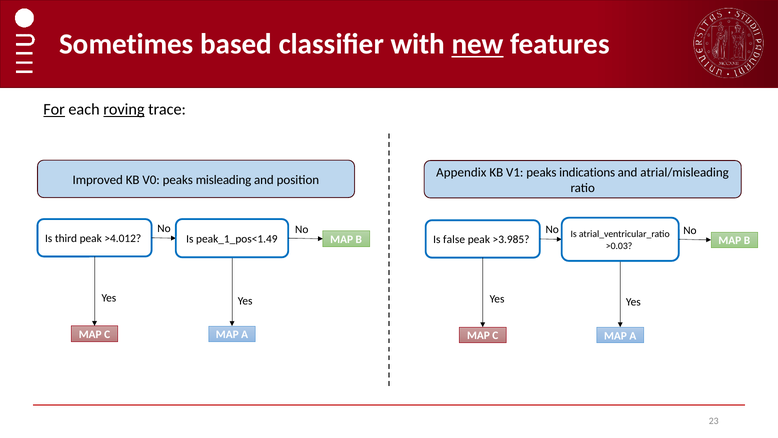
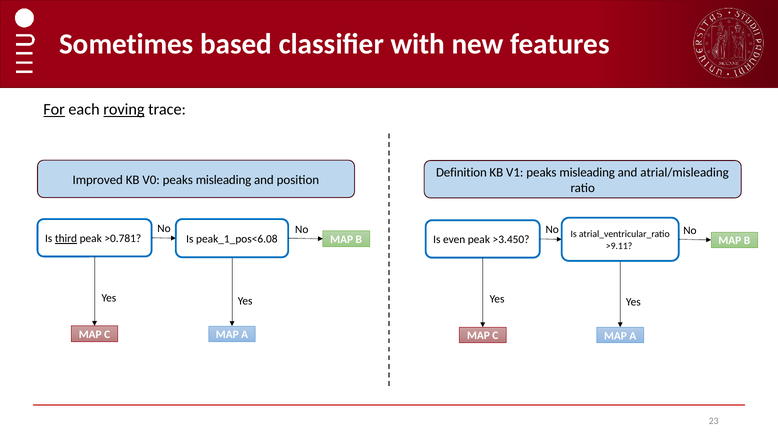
new underline: present -> none
Appendix: Appendix -> Definition
V1 peaks indications: indications -> misleading
third underline: none -> present
>4.012: >4.012 -> >0.781
peak_1_pos<1.49: peak_1_pos<1.49 -> peak_1_pos<6.08
false: false -> even
>3.985: >3.985 -> >3.450
>0.03: >0.03 -> >9.11
